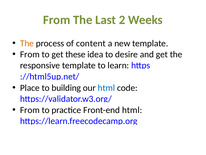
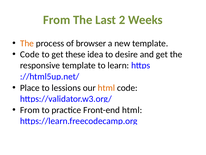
content: content -> browser
From at (30, 54): From -> Code
building: building -> lessions
html at (106, 88) colour: blue -> orange
